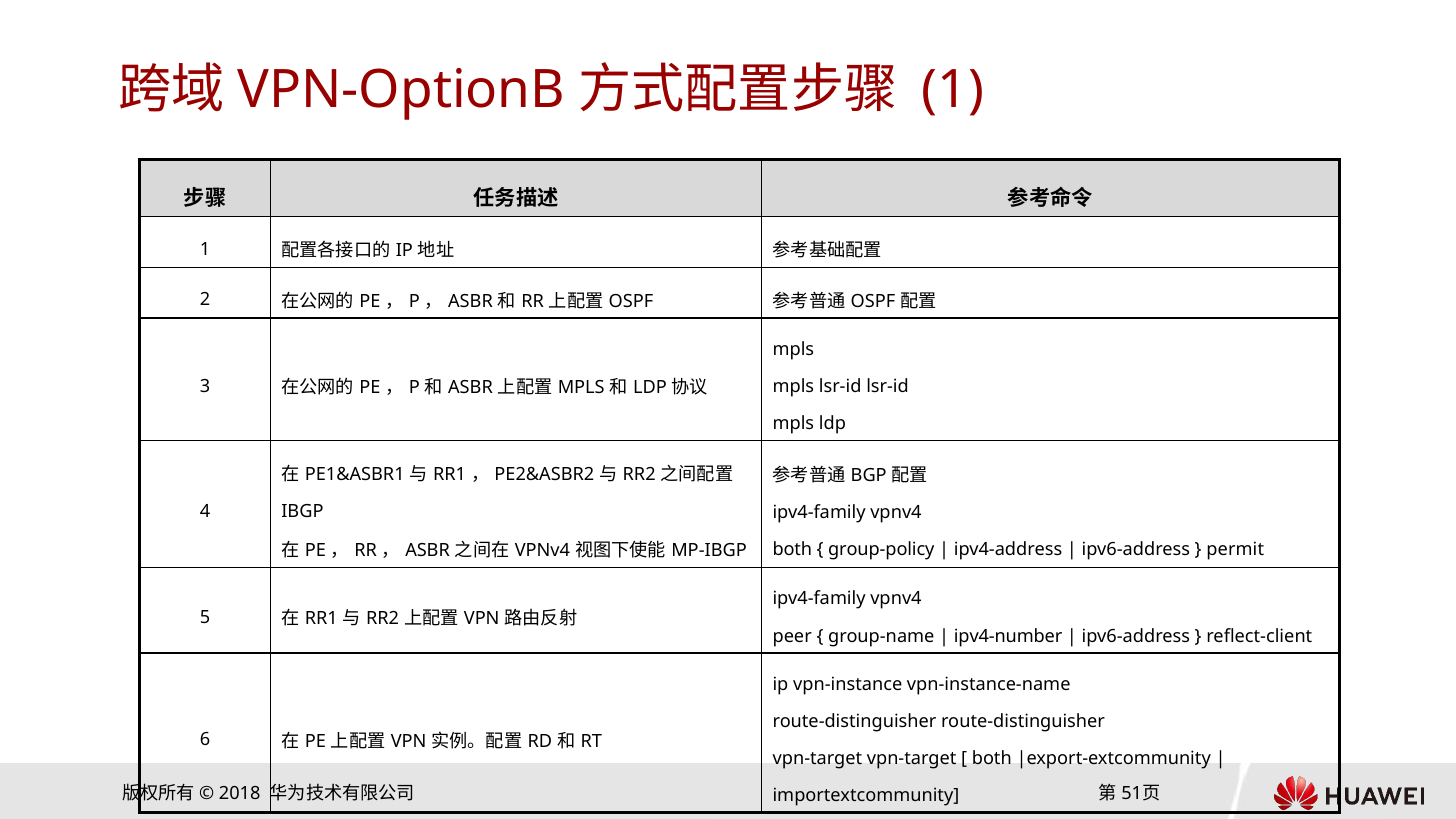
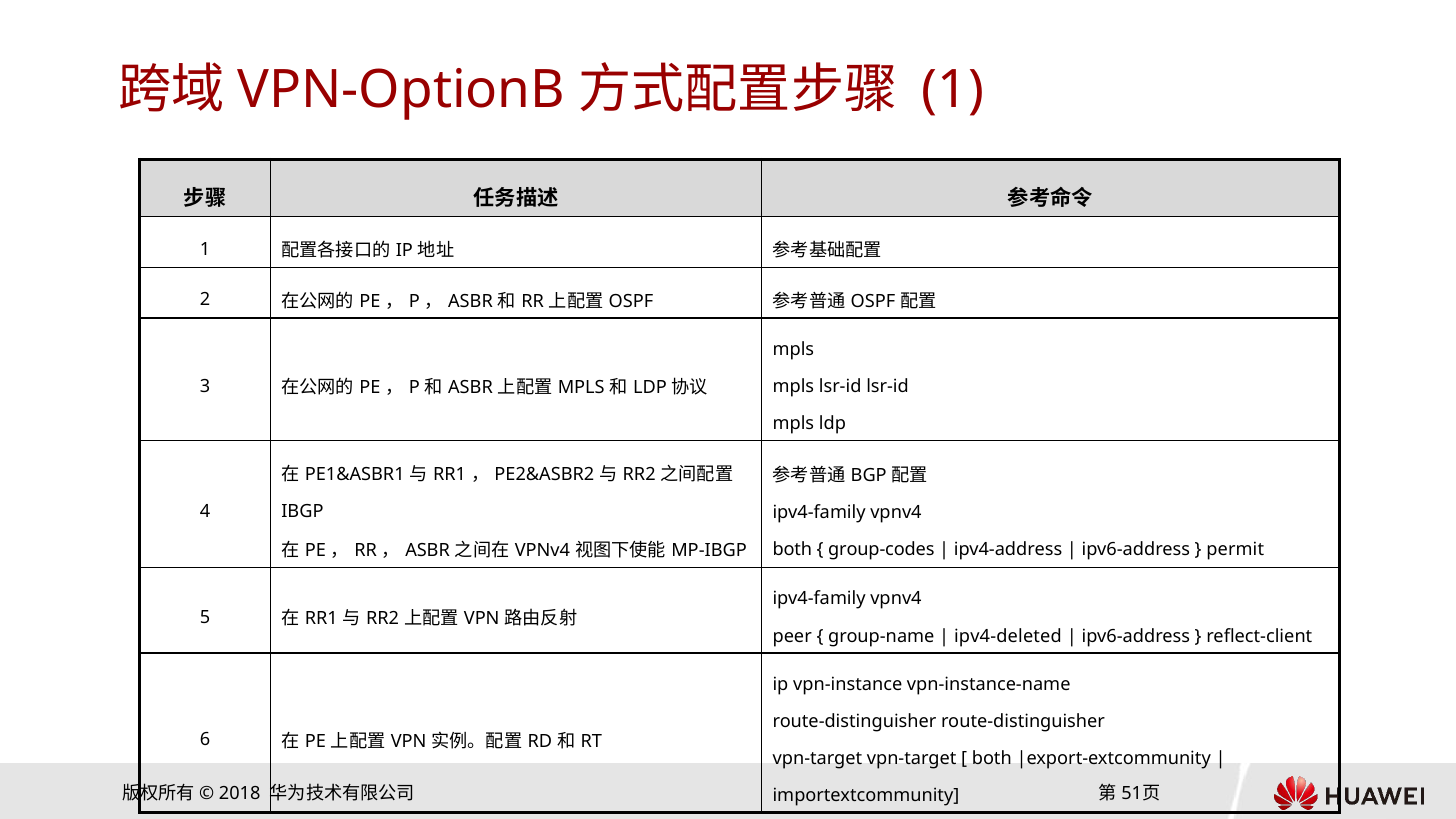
group-policy: group-policy -> group-codes
ipv4-number: ipv4-number -> ipv4-deleted
